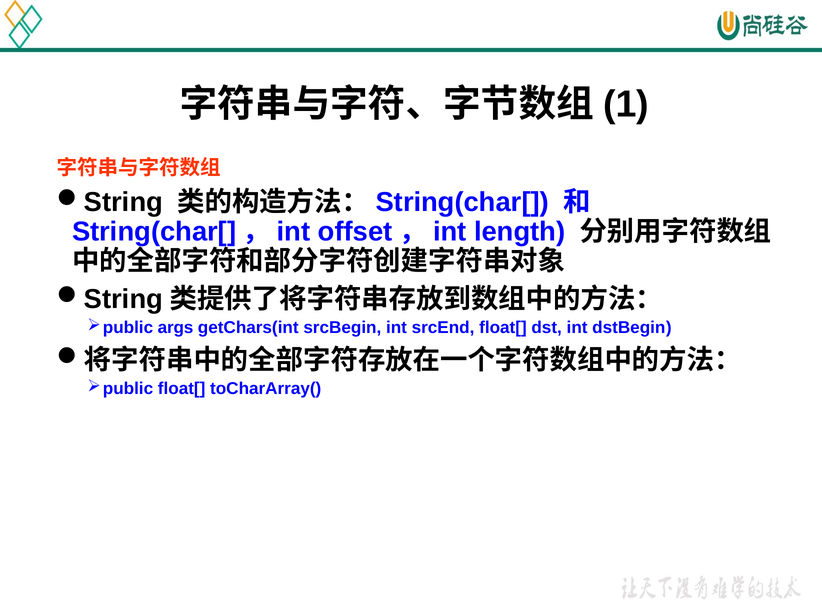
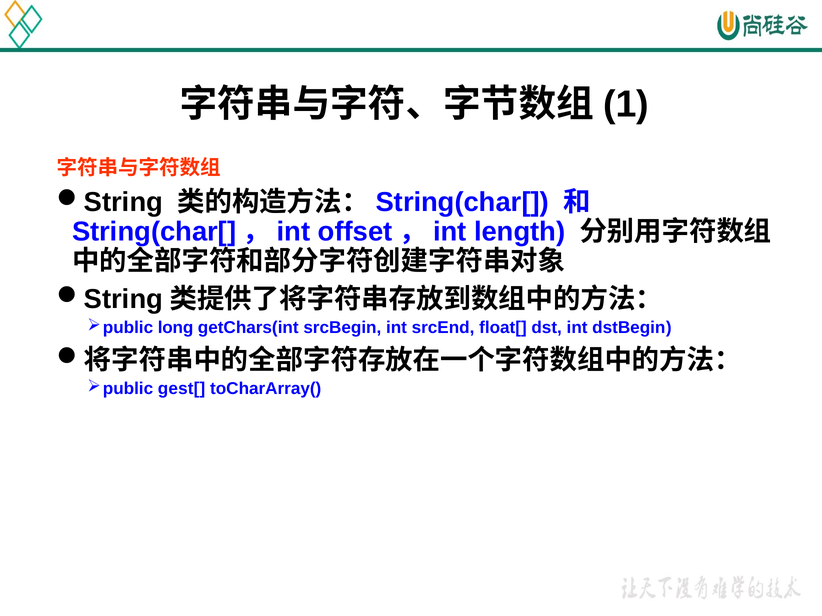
args: args -> long
float[ at (182, 389): float[ -> gest[
